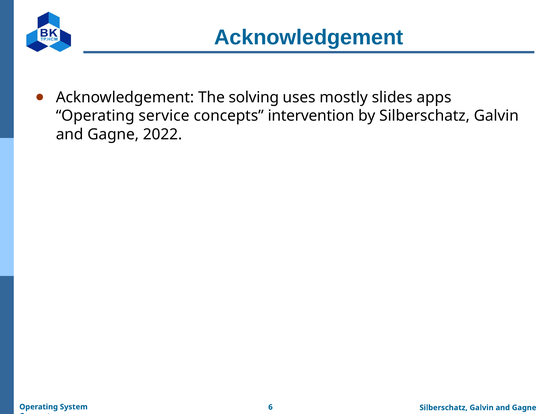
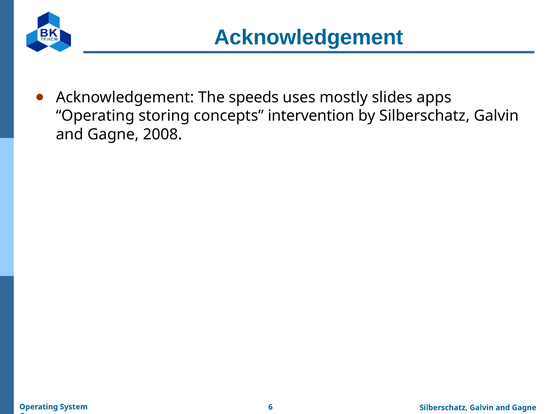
solving: solving -> speeds
service: service -> storing
2022: 2022 -> 2008
